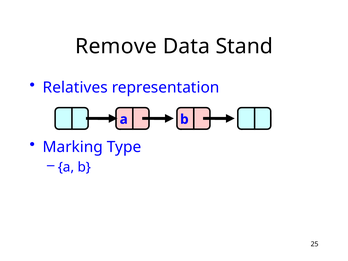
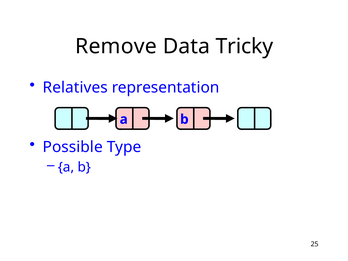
Stand: Stand -> Tricky
Marking: Marking -> Possible
